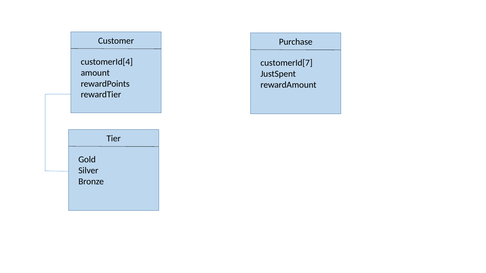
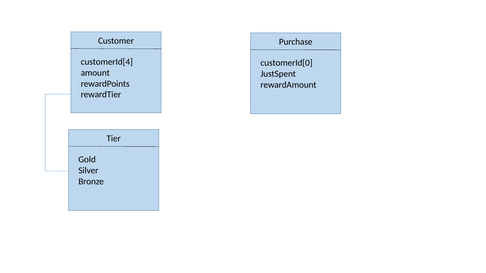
customerId[7: customerId[7 -> customerId[0
